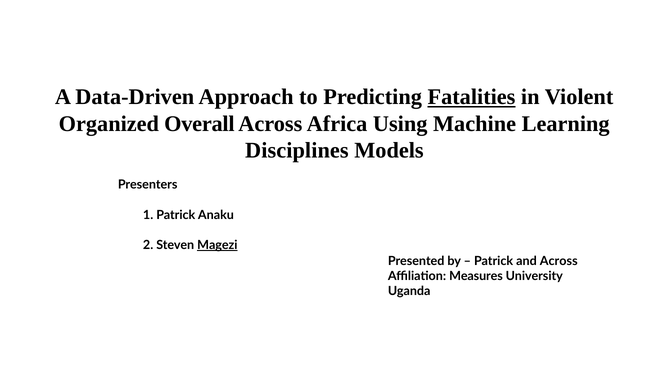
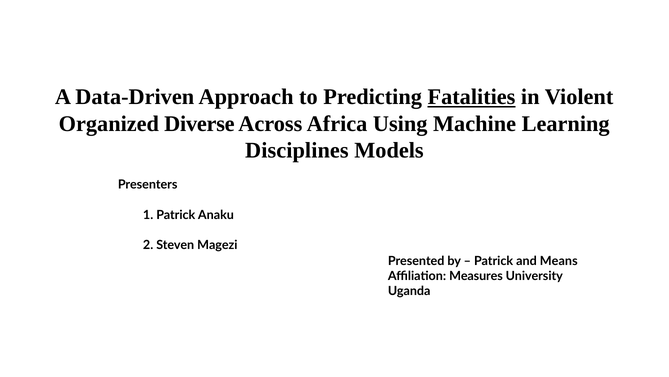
Overall: Overall -> Diverse
Magezi underline: present -> none
and Across: Across -> Means
